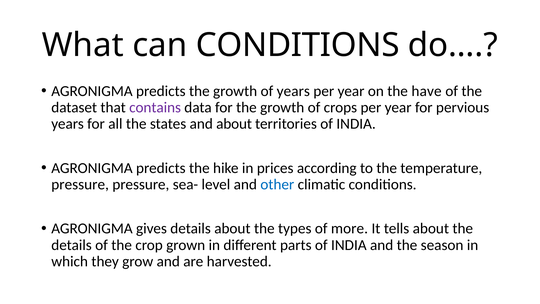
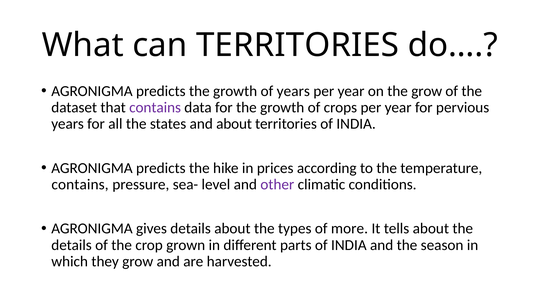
can CONDITIONS: CONDITIONS -> TERRITORIES
the have: have -> grow
pressure at (80, 184): pressure -> contains
other colour: blue -> purple
